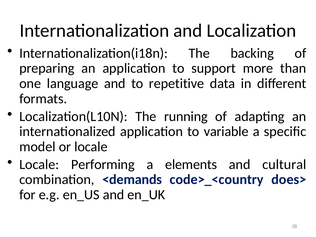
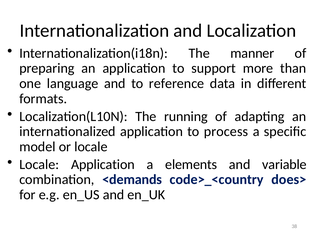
backing: backing -> manner
repetitive: repetitive -> reference
variable: variable -> process
Locale Performing: Performing -> Application
cultural: cultural -> variable
